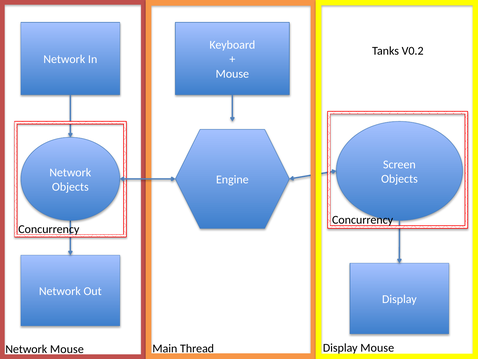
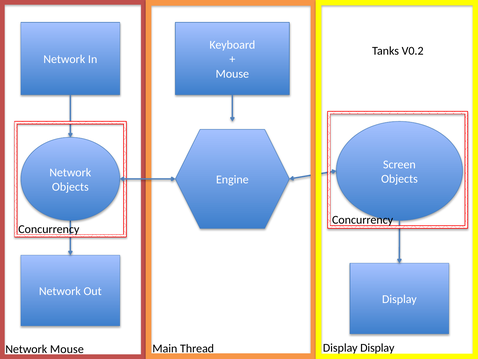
Display Mouse: Mouse -> Display
